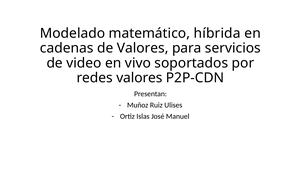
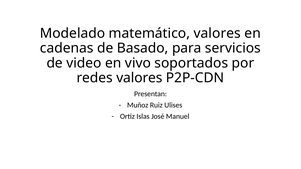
matemático híbrida: híbrida -> valores
de Valores: Valores -> Basado
